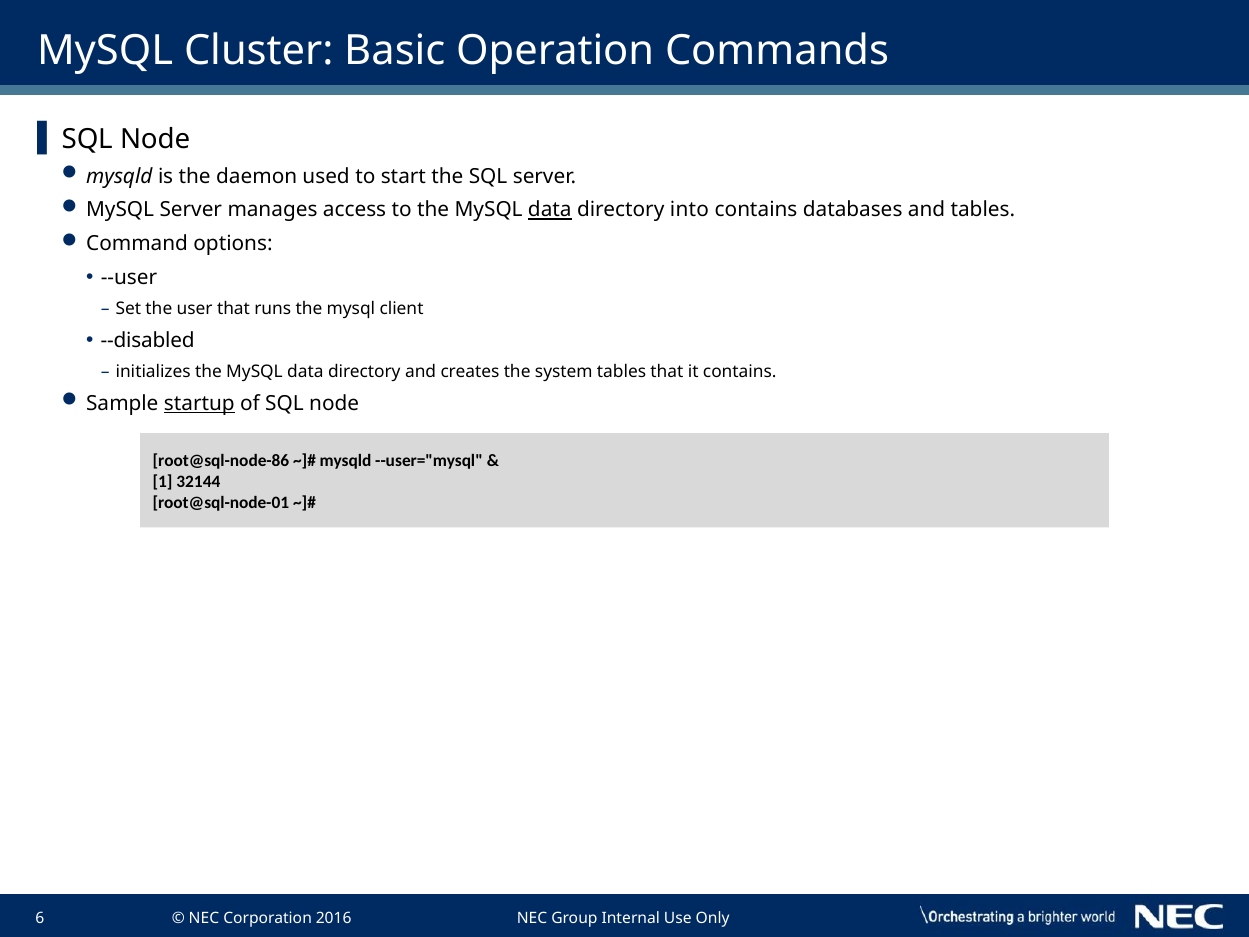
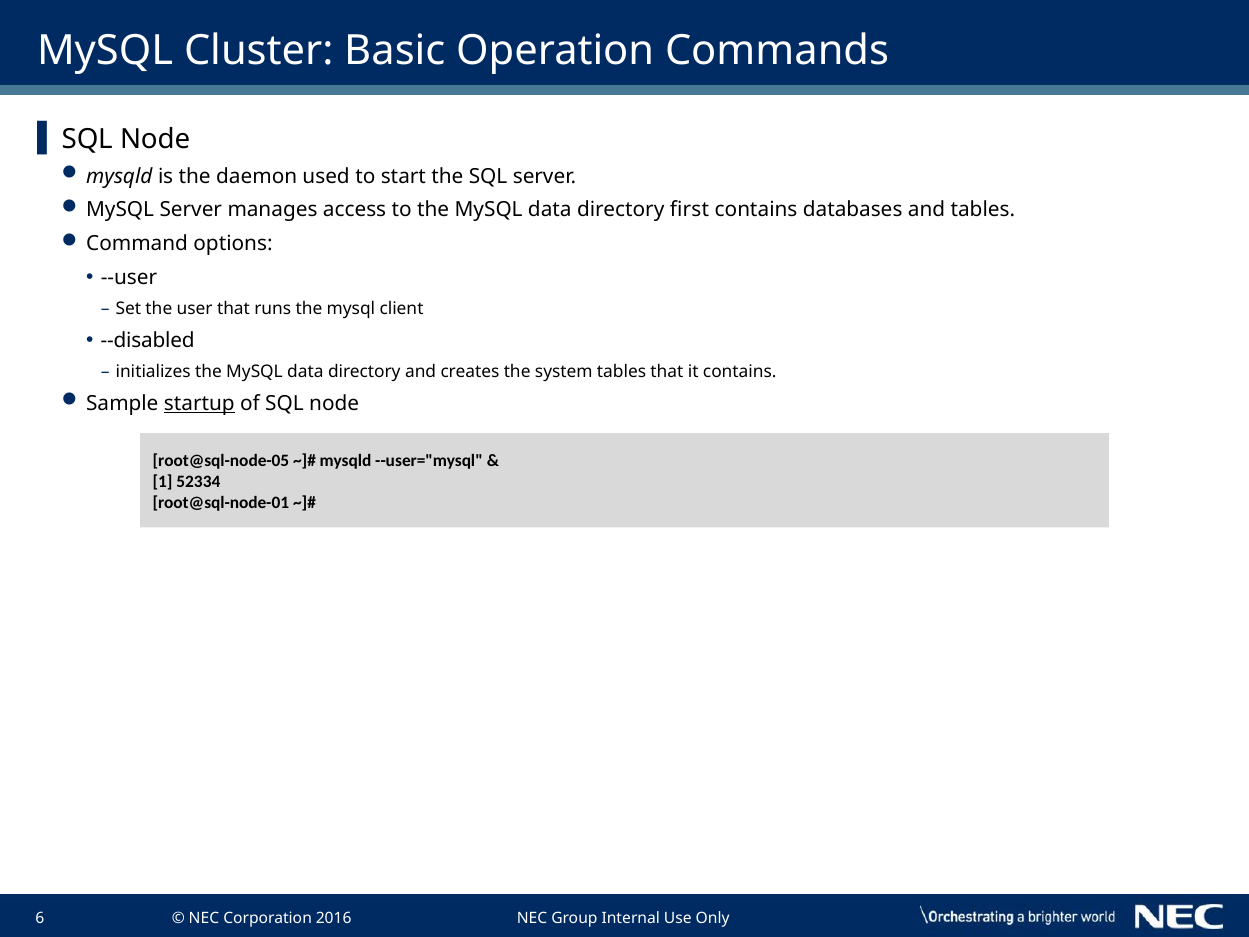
data at (550, 210) underline: present -> none
into: into -> first
root@sql-node-86: root@sql-node-86 -> root@sql-node-05
32144: 32144 -> 52334
